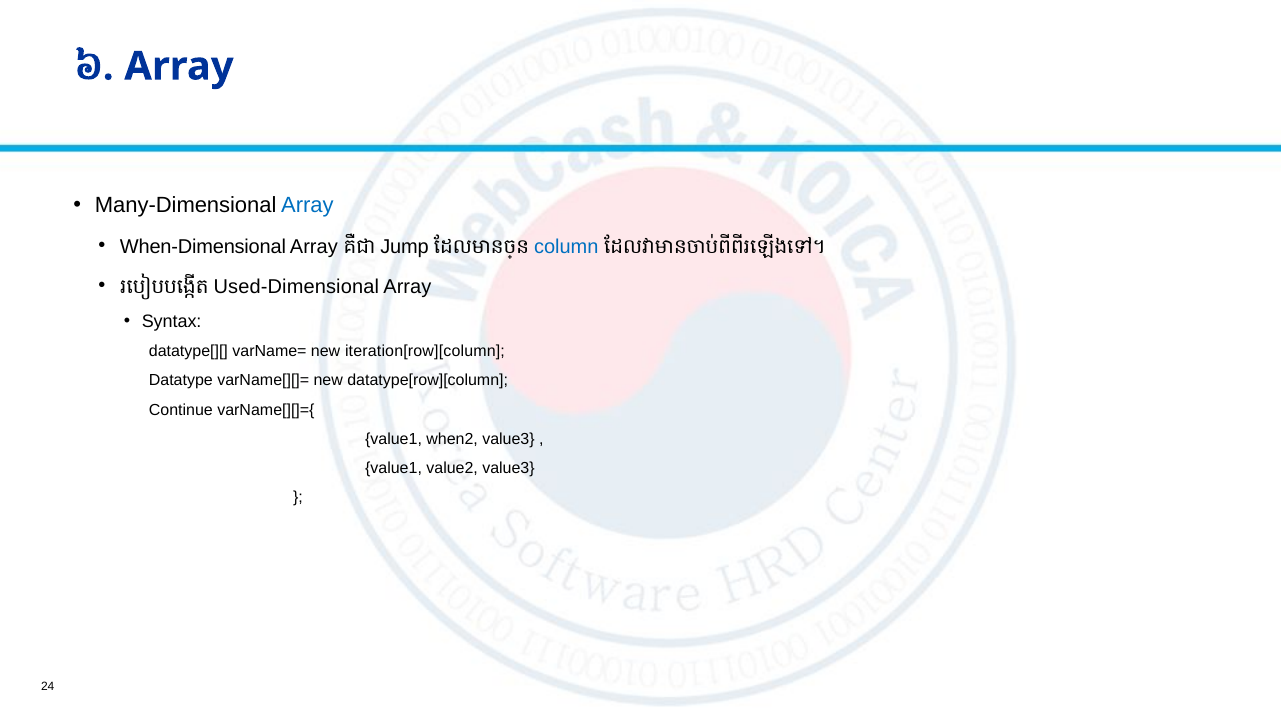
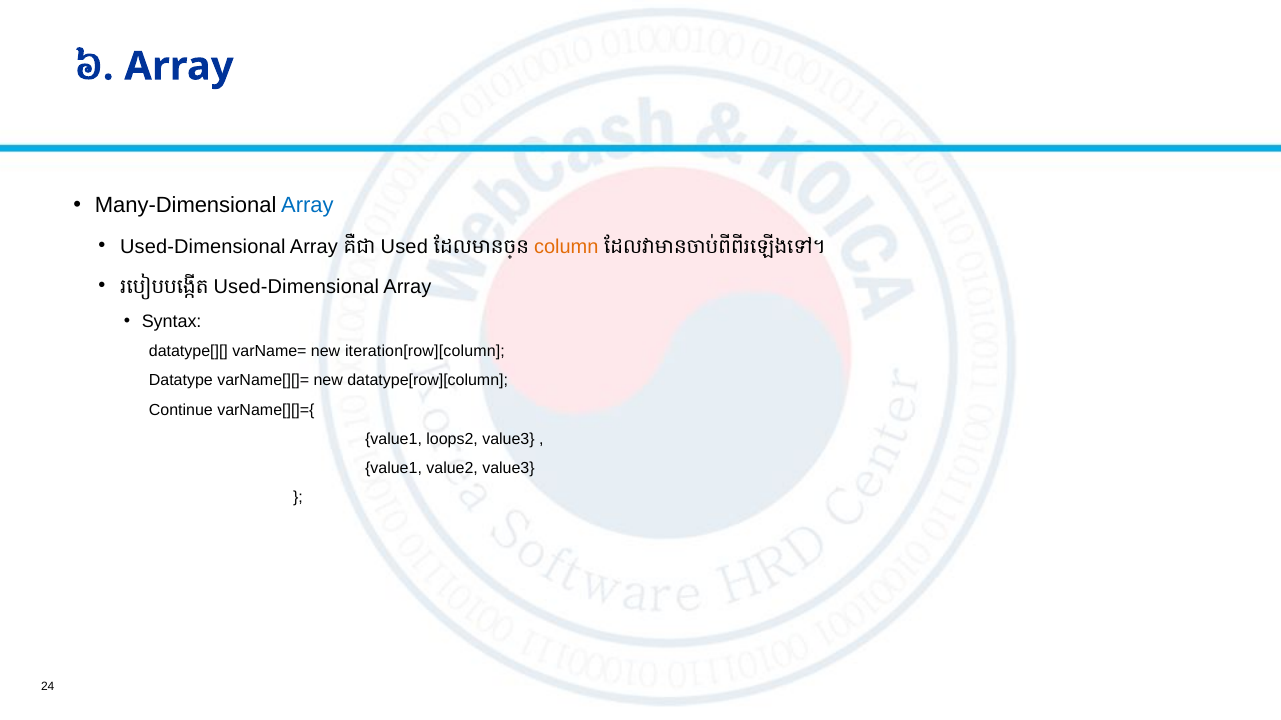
When-Dimensional at (203, 247): When-Dimensional -> Used-Dimensional
Jump: Jump -> Used
column colour: blue -> orange
when2: when2 -> loops2
